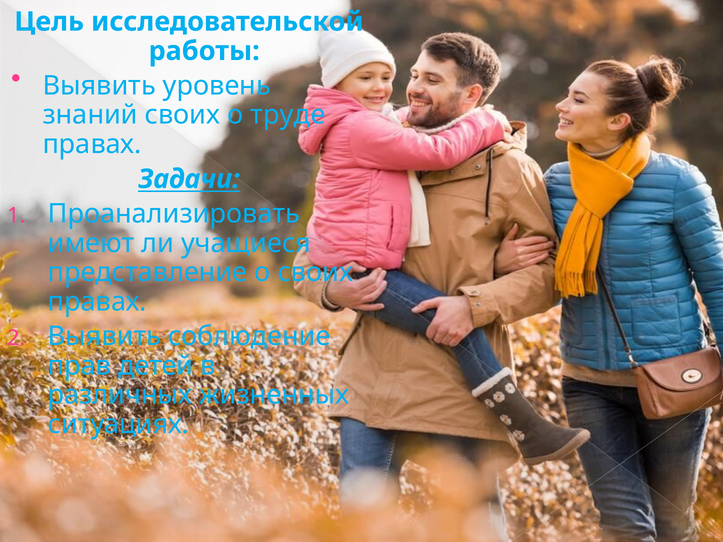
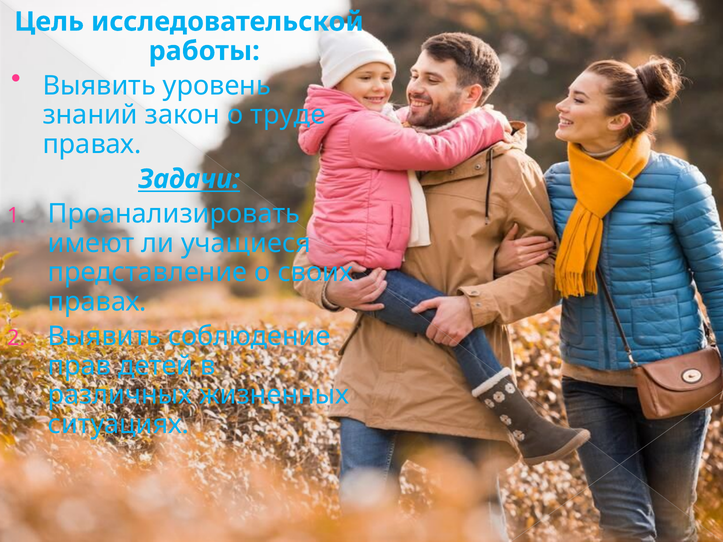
знаний своих: своих -> закон
